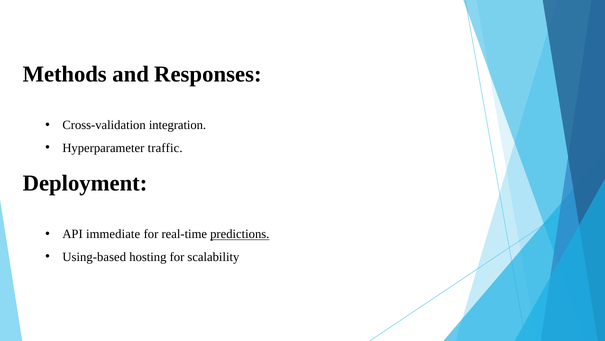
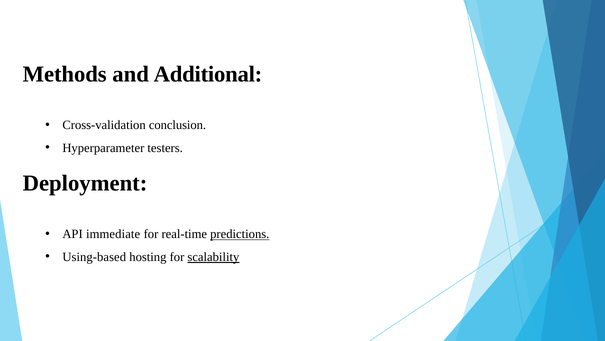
Responses: Responses -> Additional
integration: integration -> conclusion
traffic: traffic -> testers
scalability underline: none -> present
